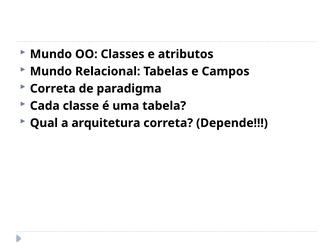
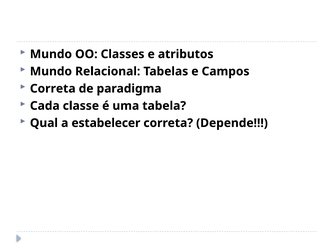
arquitetura: arquitetura -> estabelecer
